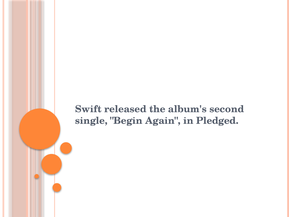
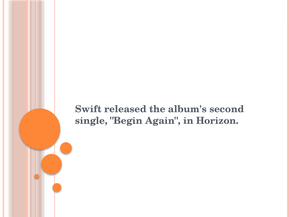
Pledged: Pledged -> Horizon
